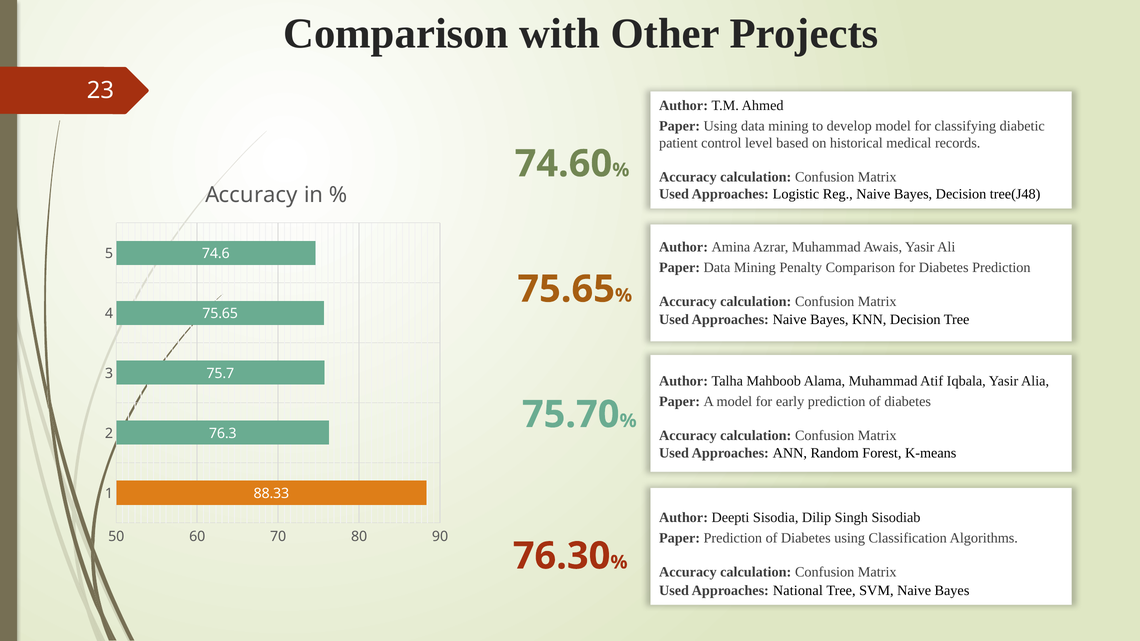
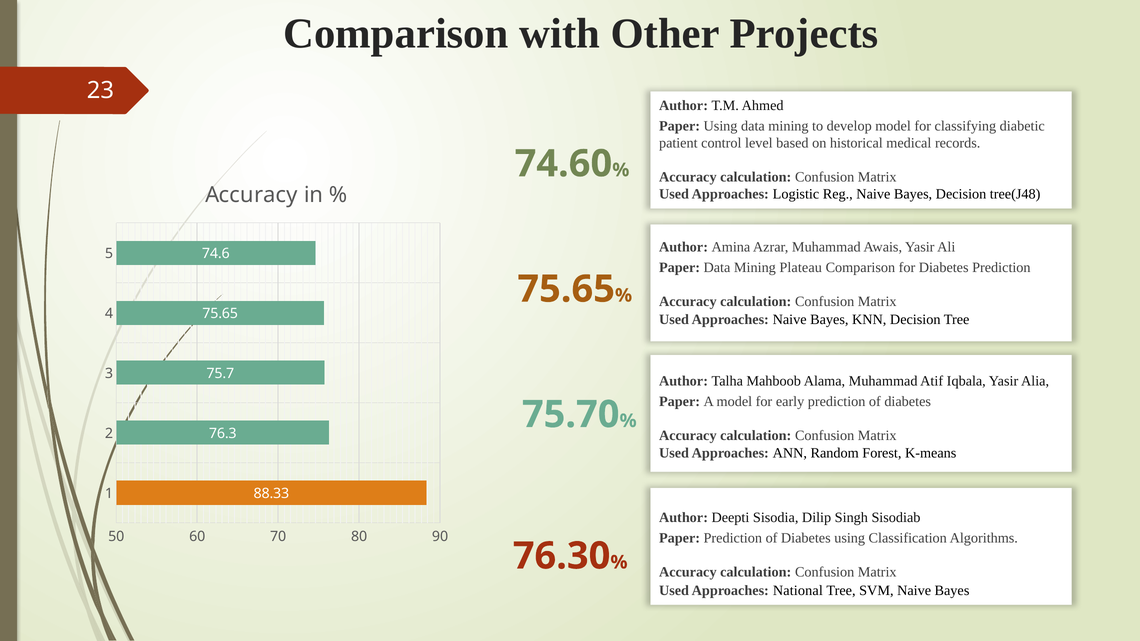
Penalty: Penalty -> Plateau
